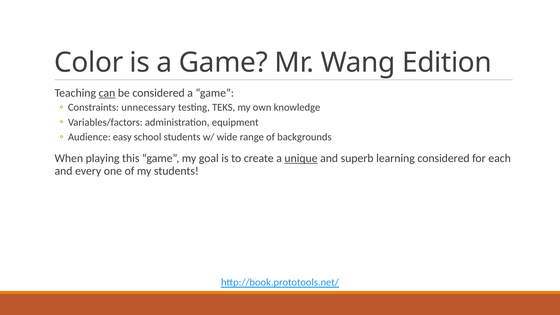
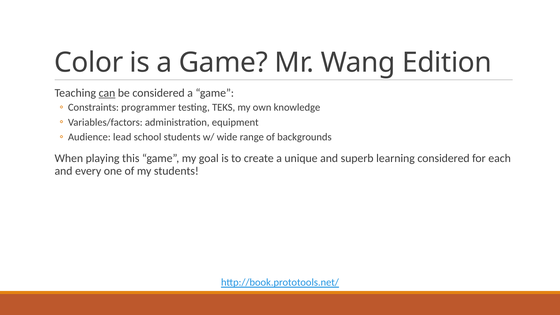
unnecessary: unnecessary -> programmer
easy: easy -> lead
unique underline: present -> none
